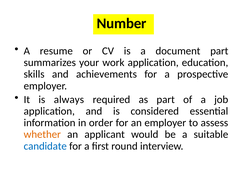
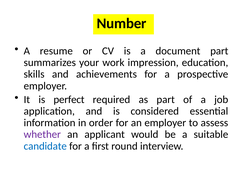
work application: application -> impression
always: always -> perfect
whether colour: orange -> purple
